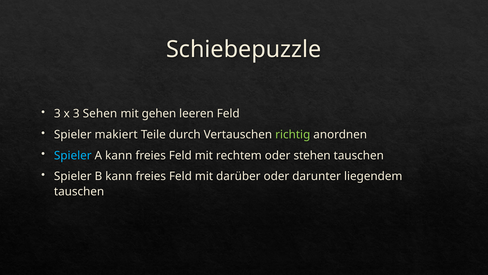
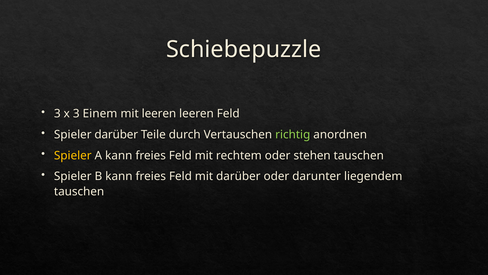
Sehen: Sehen -> Einem
mit gehen: gehen -> leeren
Spieler makiert: makiert -> darüber
Spieler at (73, 155) colour: light blue -> yellow
